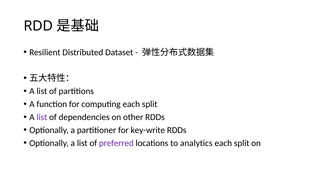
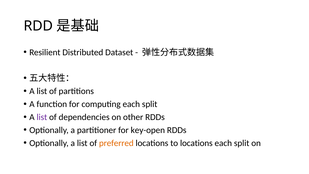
key-write: key-write -> key-open
preferred colour: purple -> orange
to analytics: analytics -> locations
